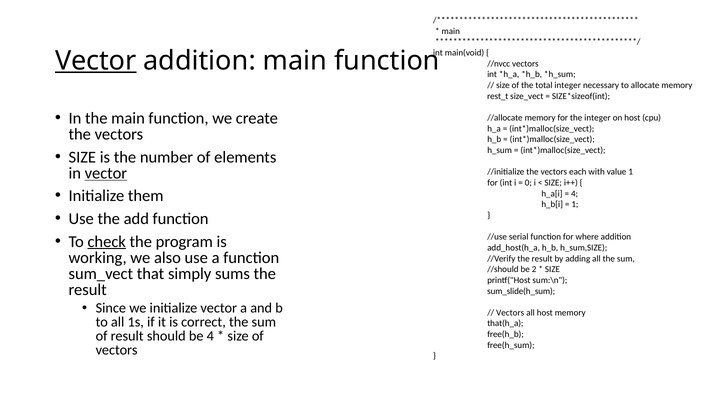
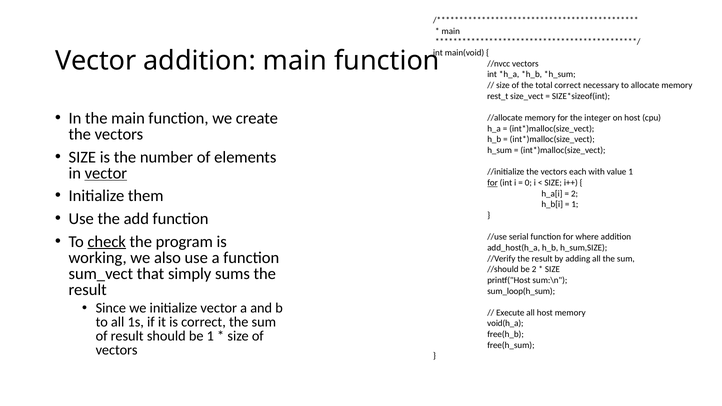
Vector at (96, 61) underline: present -> none
total integer: integer -> correct
for at (493, 183) underline: none -> present
4 at (575, 194): 4 -> 2
sum_slide(h_sum: sum_slide(h_sum -> sum_loop(h_sum
Vectors at (510, 313): Vectors -> Execute
that(h_a: that(h_a -> void(h_a
be 4: 4 -> 1
